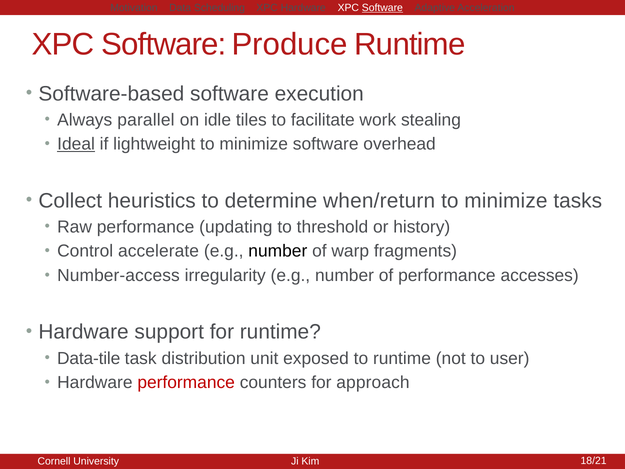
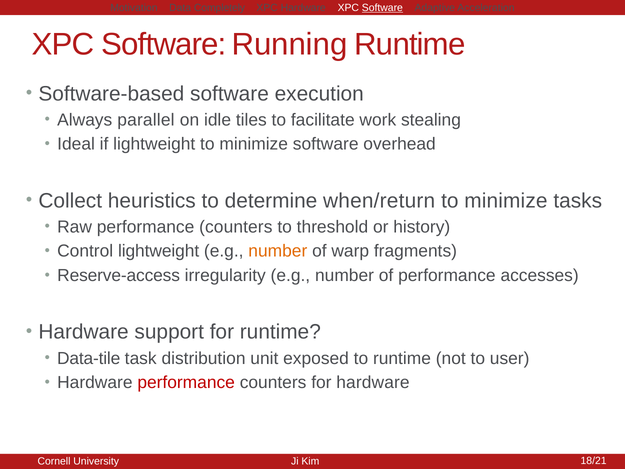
Scheduling: Scheduling -> Completely
Produce: Produce -> Running
Ideal underline: present -> none
Raw performance updating: updating -> counters
Control accelerate: accelerate -> lightweight
number at (278, 251) colour: black -> orange
Number-access: Number-access -> Reserve-access
for approach: approach -> hardware
